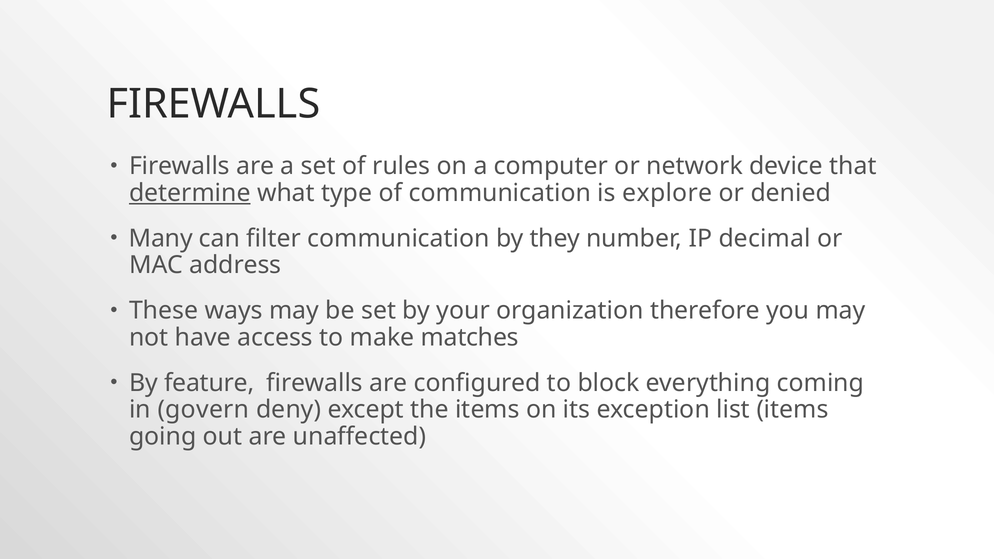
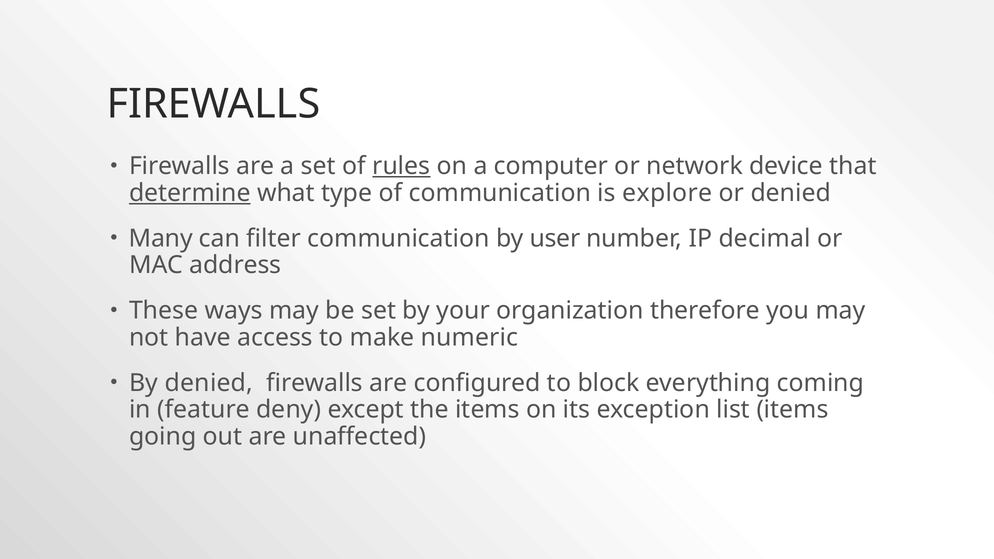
rules underline: none -> present
they: they -> user
matches: matches -> numeric
By feature: feature -> denied
govern: govern -> feature
